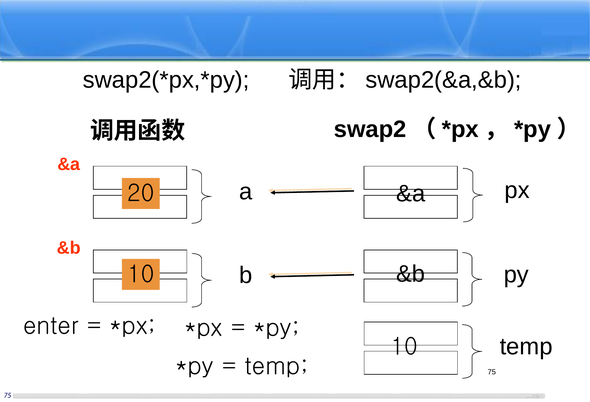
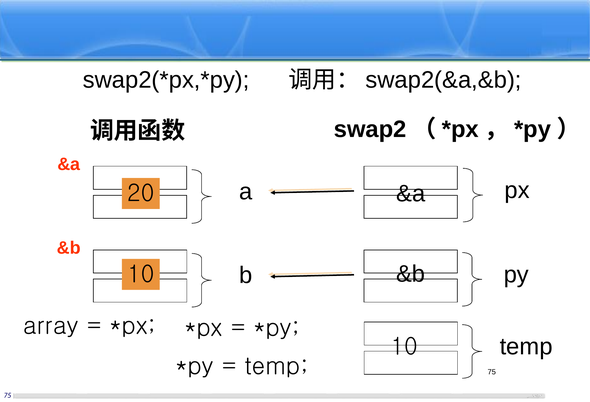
enter: enter -> array
